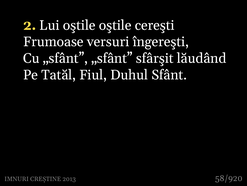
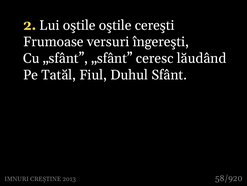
sfârşit: sfârşit -> ceresc
